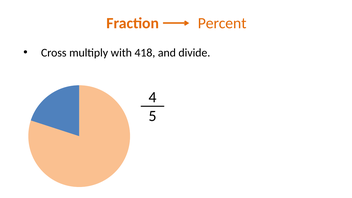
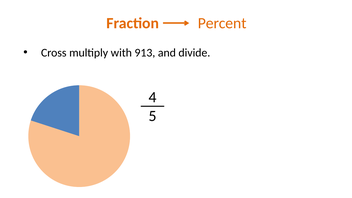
418: 418 -> 913
